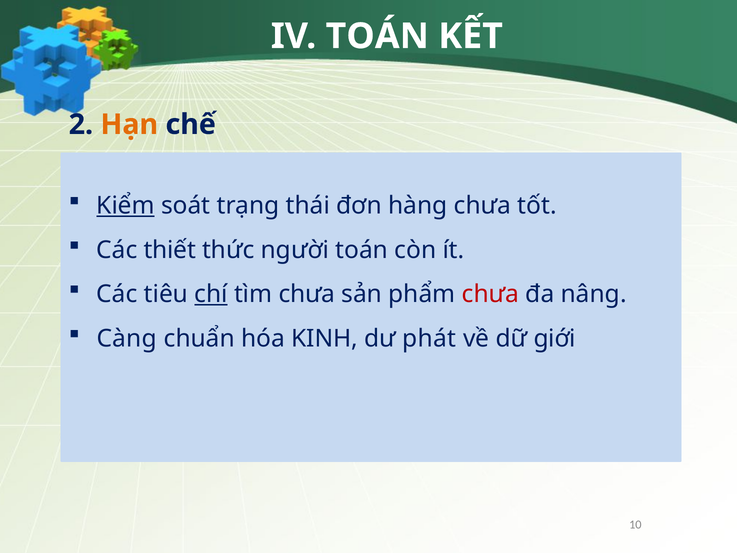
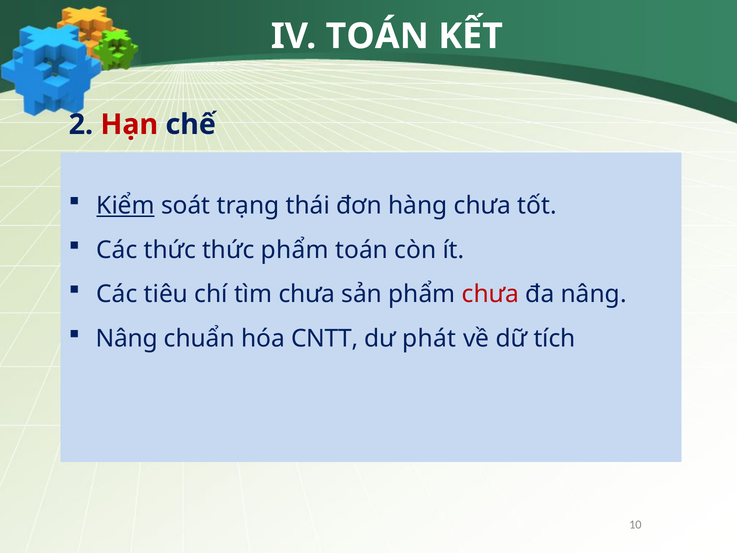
Hạn colour: orange -> red
Các thiết: thiết -> thức
thức người: người -> phẩm
chí underline: present -> none
Càng at (127, 338): Càng -> Nâng
KINH: KINH -> CNTT
giới: giới -> tích
